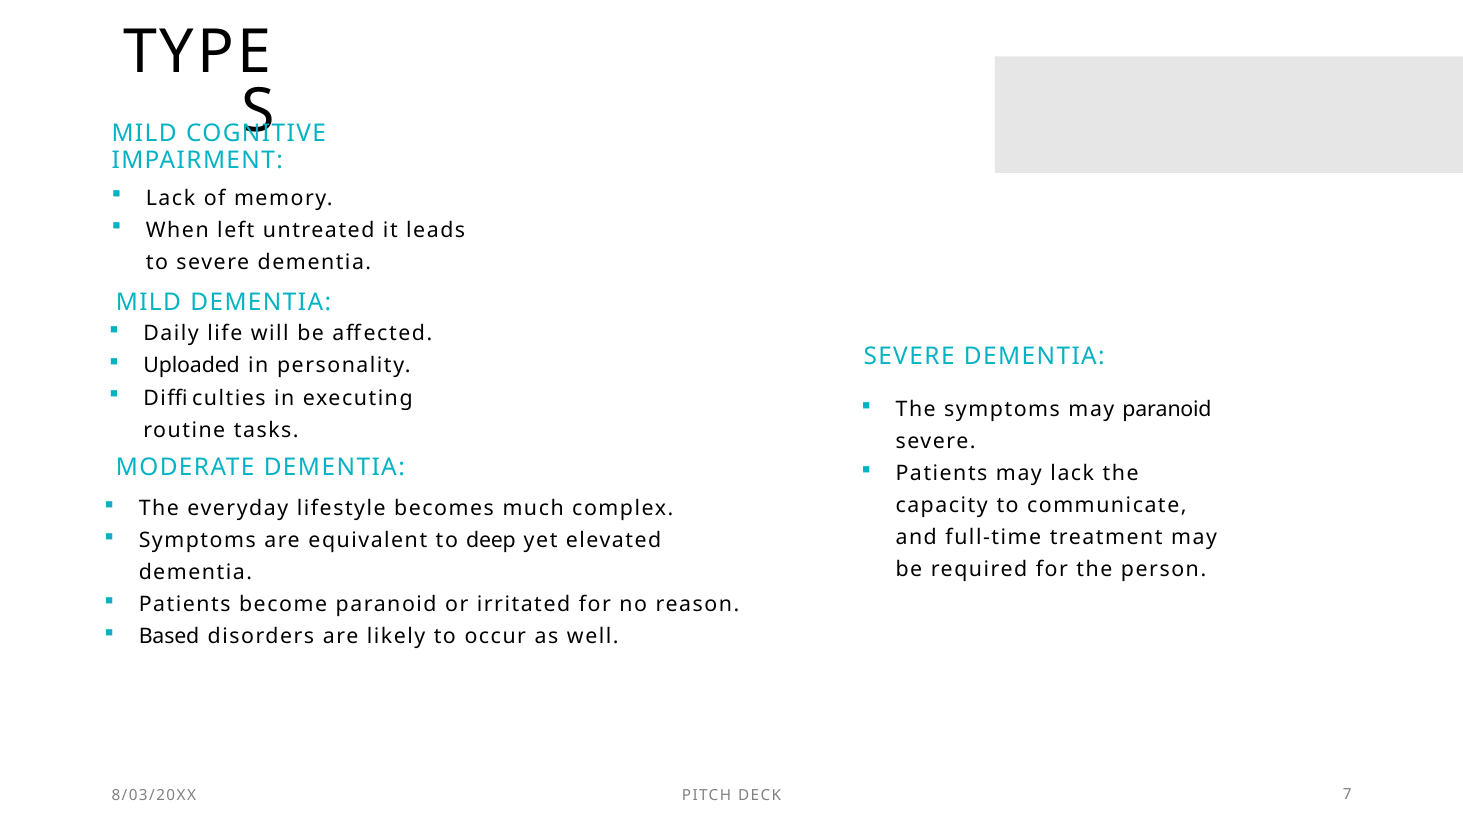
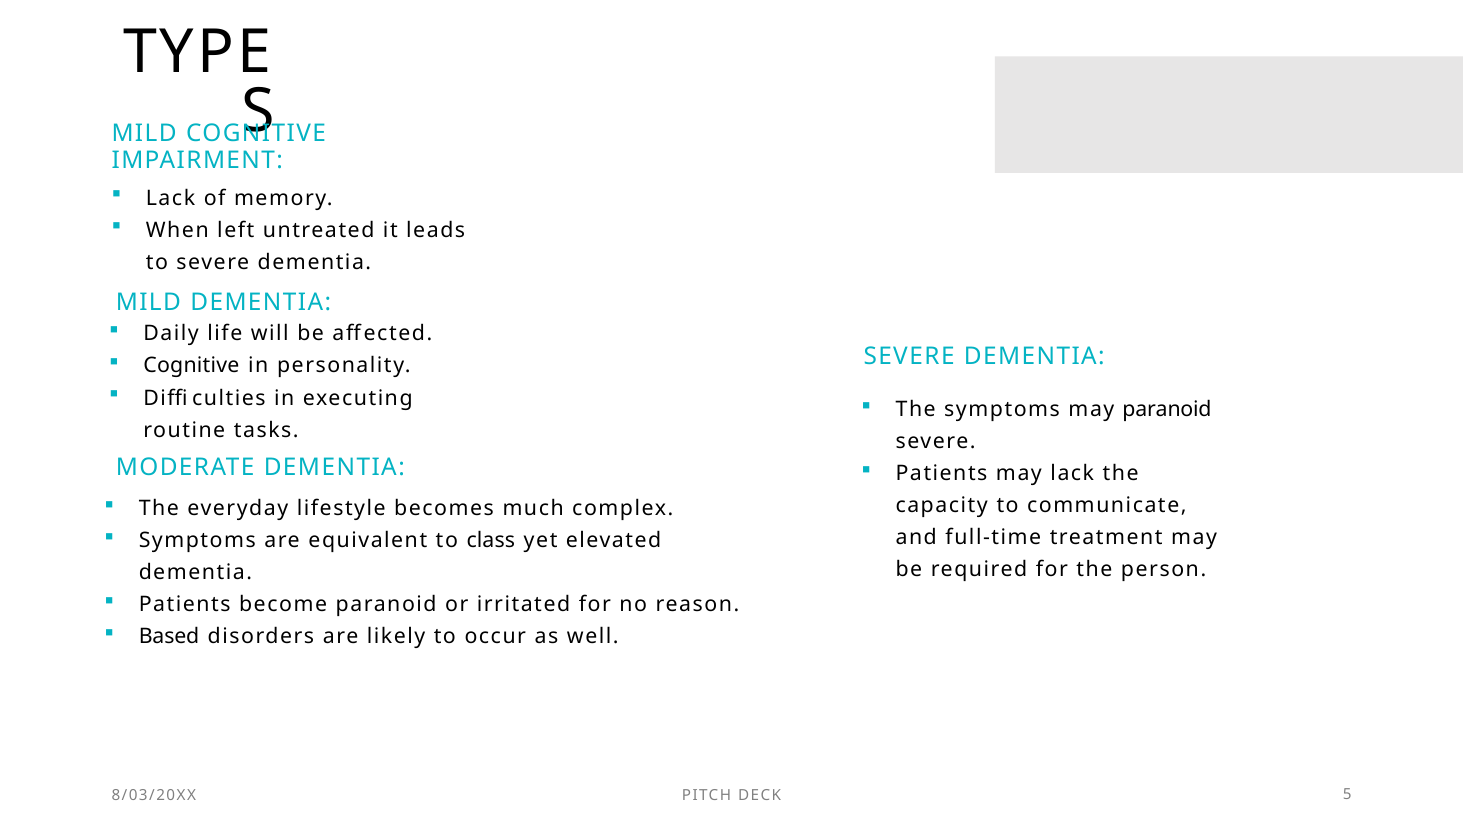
Uploaded at (192, 366): Uploaded -> Cognitive
deep: deep -> class
7: 7 -> 5
